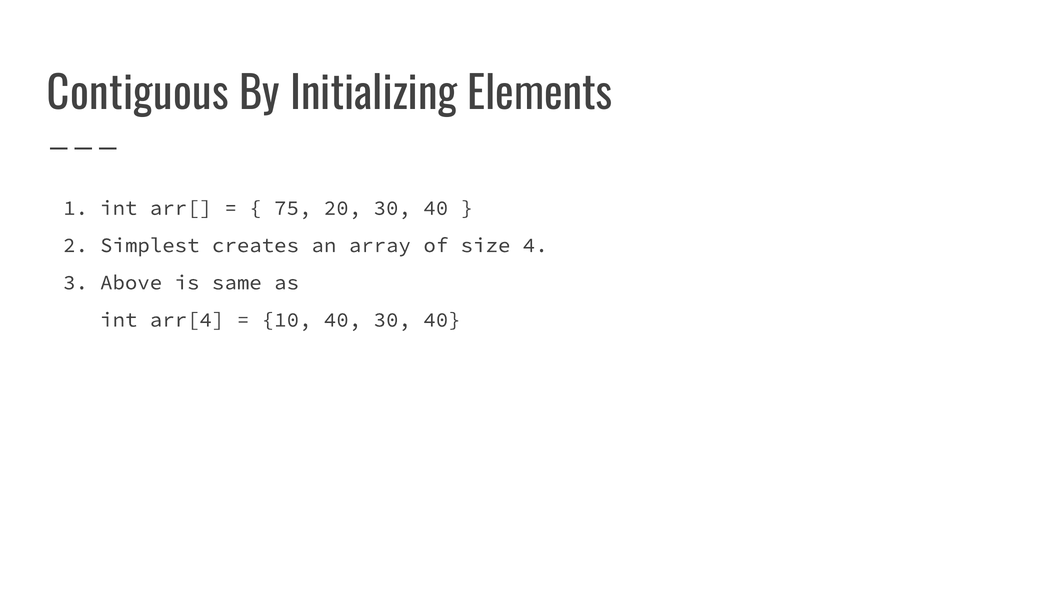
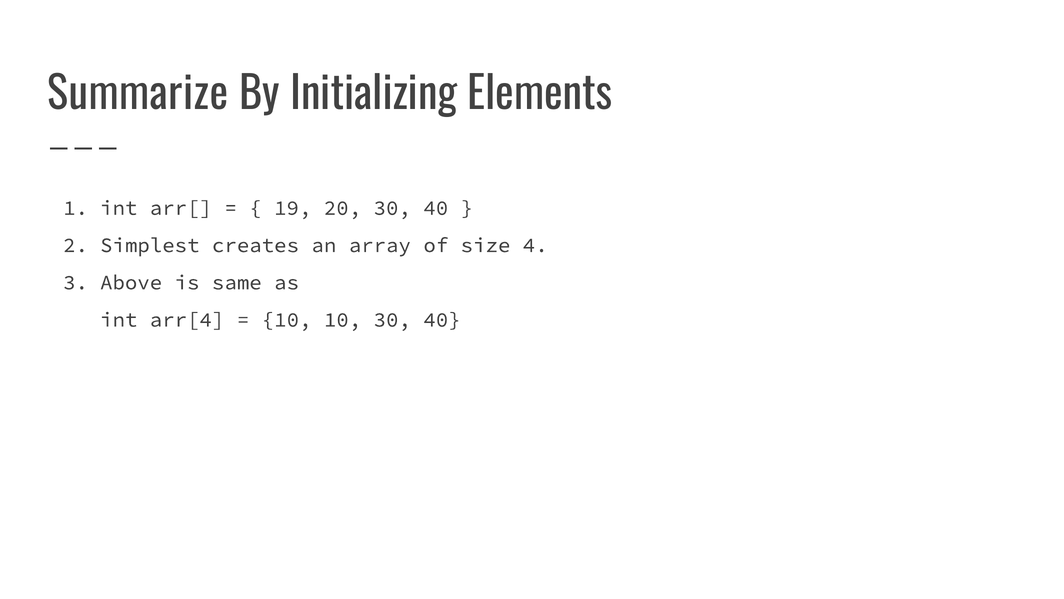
Contiguous: Contiguous -> Summarize
75: 75 -> 19
10 40: 40 -> 10
